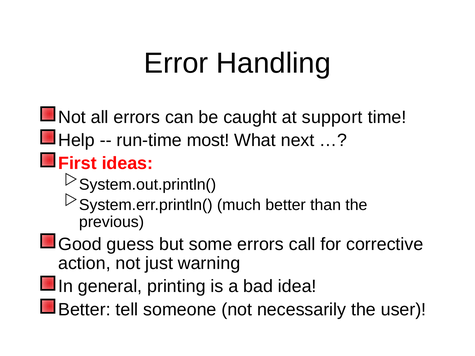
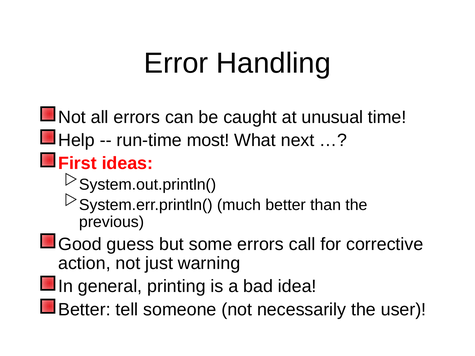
support: support -> unusual
